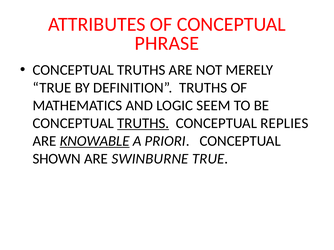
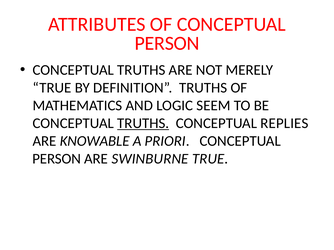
PHRASE at (167, 43): PHRASE -> PERSON
KNOWABLE underline: present -> none
SHOWN at (57, 159): SHOWN -> PERSON
